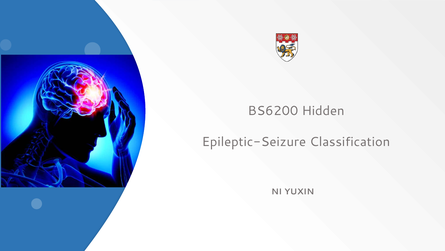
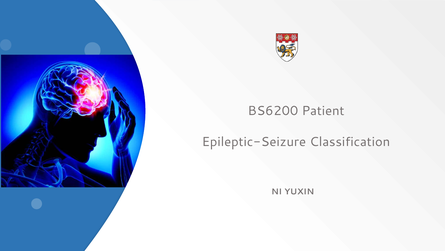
Hidden: Hidden -> Patient
